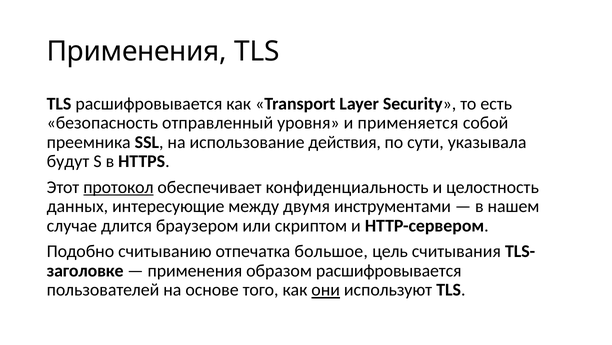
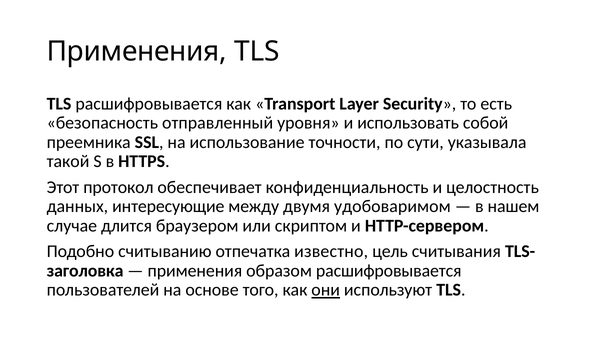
применяется: применяется -> использовать
действия: действия -> точности
будут: будут -> такой
протокол underline: present -> none
инструментами: инструментами -> удобоваримом
большое: большое -> известно
заголовке: заголовке -> заголовка
